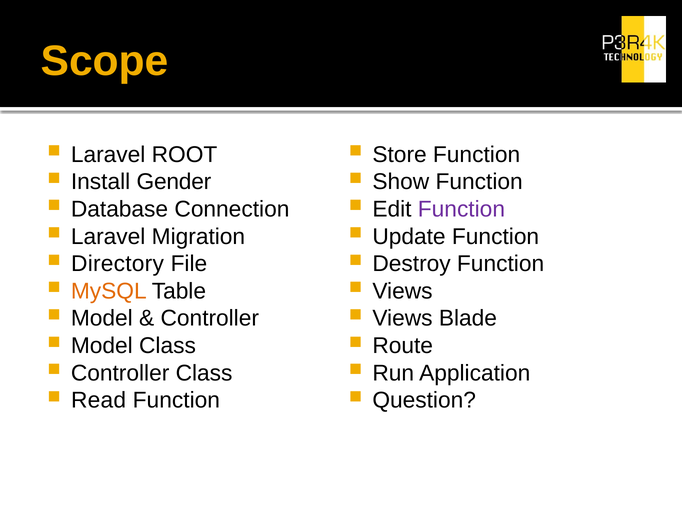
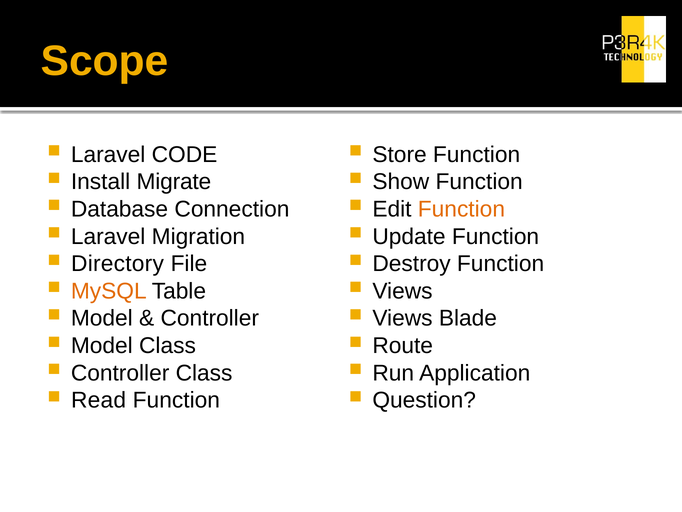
ROOT: ROOT -> CODE
Gender: Gender -> Migrate
Function at (461, 209) colour: purple -> orange
